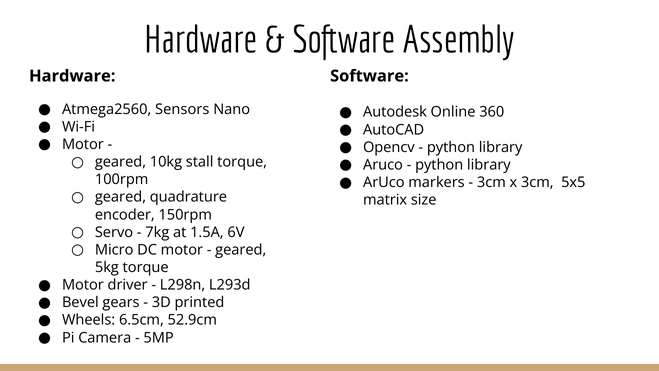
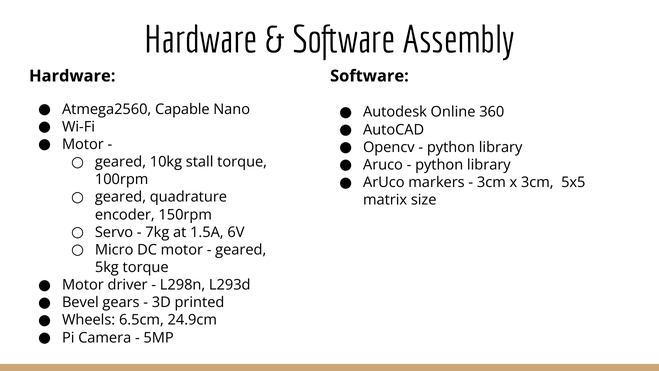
Sensors: Sensors -> Capable
52.9cm: 52.9cm -> 24.9cm
